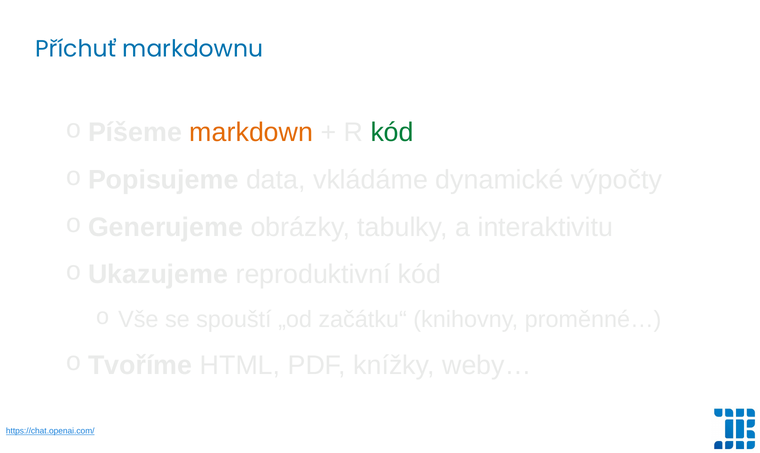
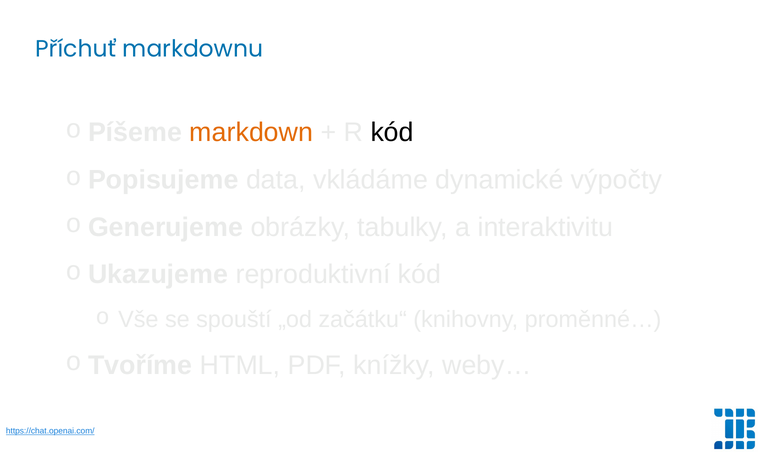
kód at (392, 132) colour: green -> black
